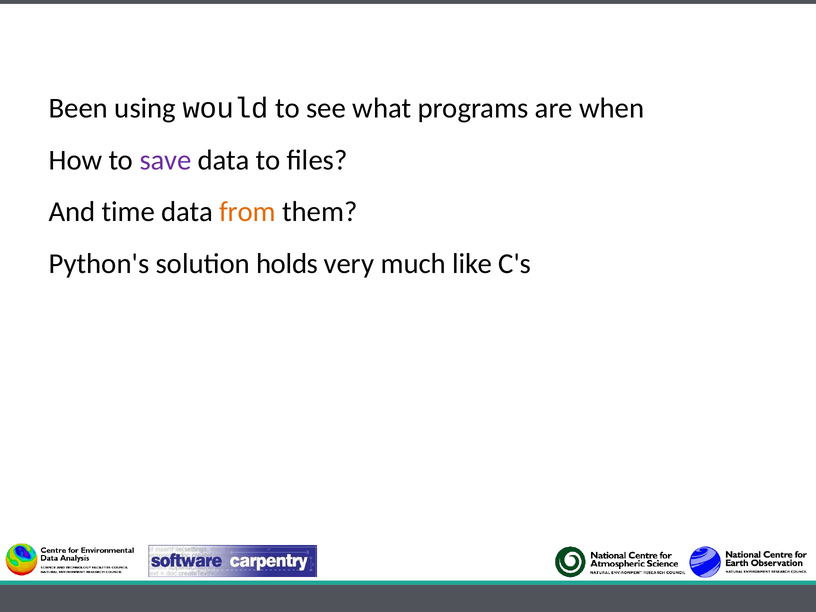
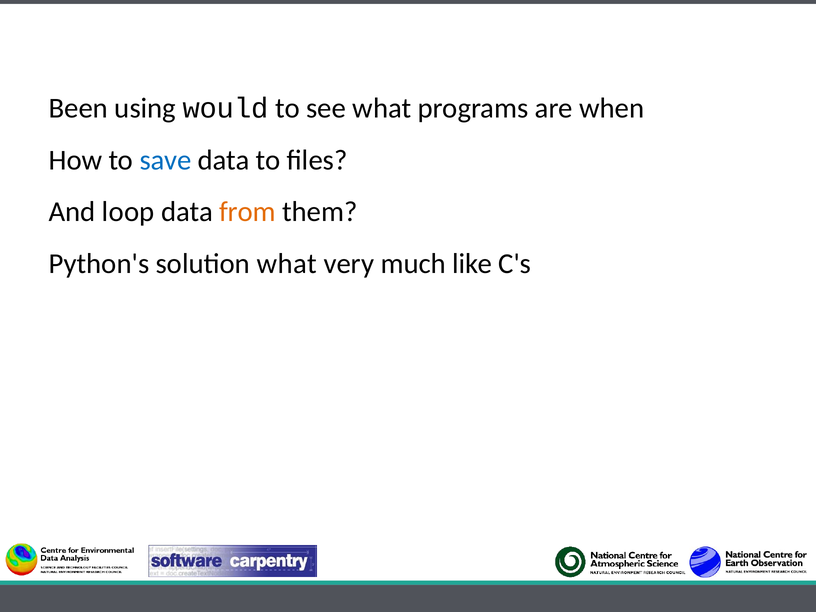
save colour: purple -> blue
time: time -> loop
solution holds: holds -> what
